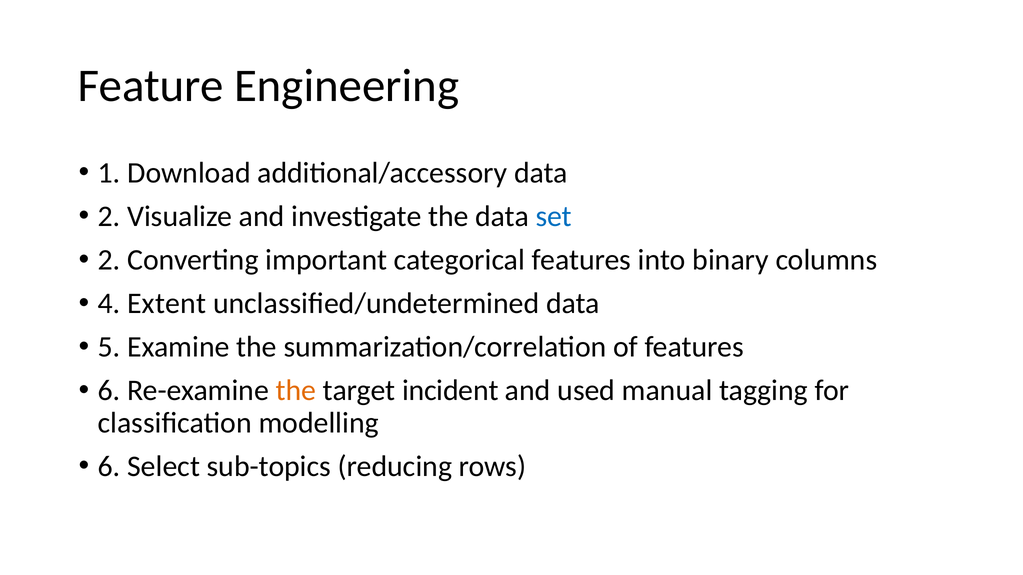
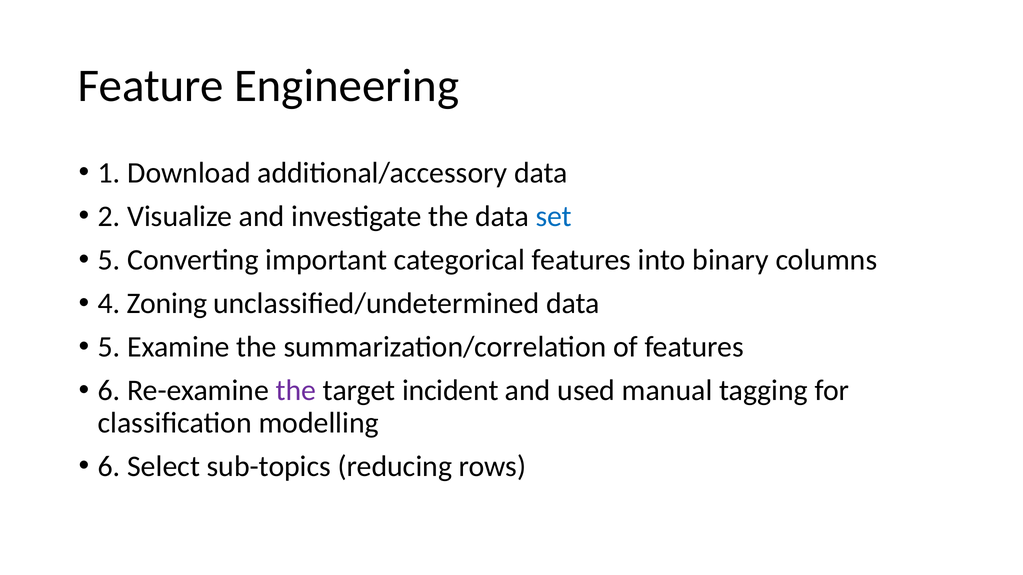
2 at (109, 260): 2 -> 5
Extent: Extent -> Zoning
the at (296, 391) colour: orange -> purple
